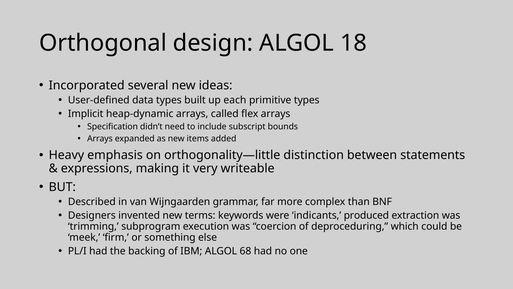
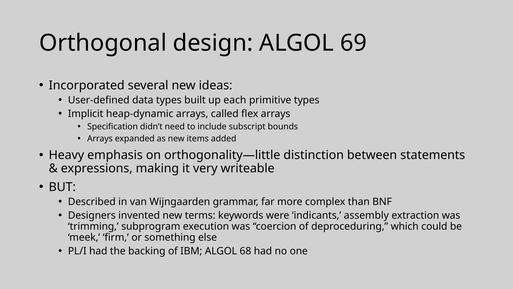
18: 18 -> 69
produced: produced -> assembly
